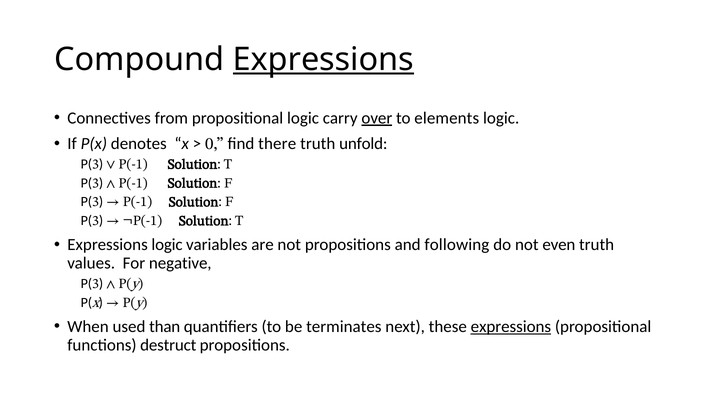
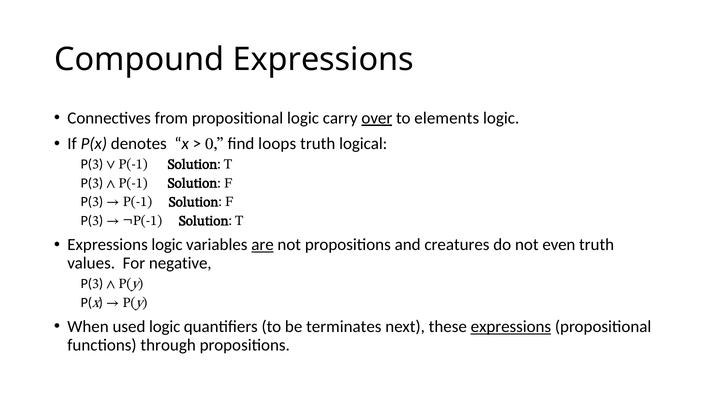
Expressions at (323, 60) underline: present -> none
there: there -> loops
unfold: unfold -> logical
are underline: none -> present
following: following -> creatures
than at (165, 326): than -> logic
destruct: destruct -> through
